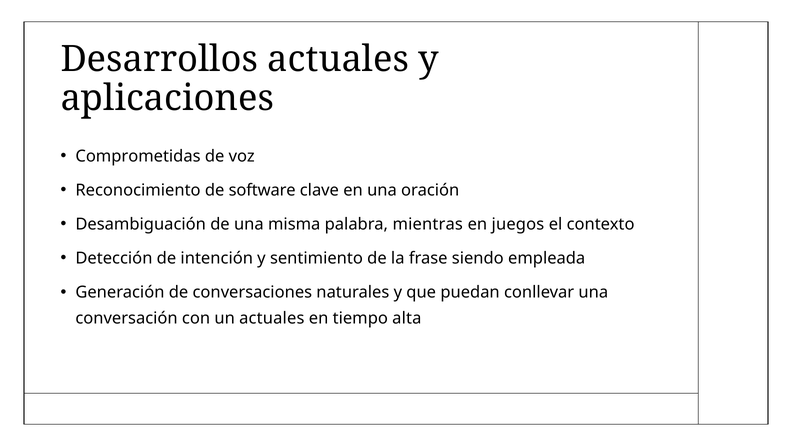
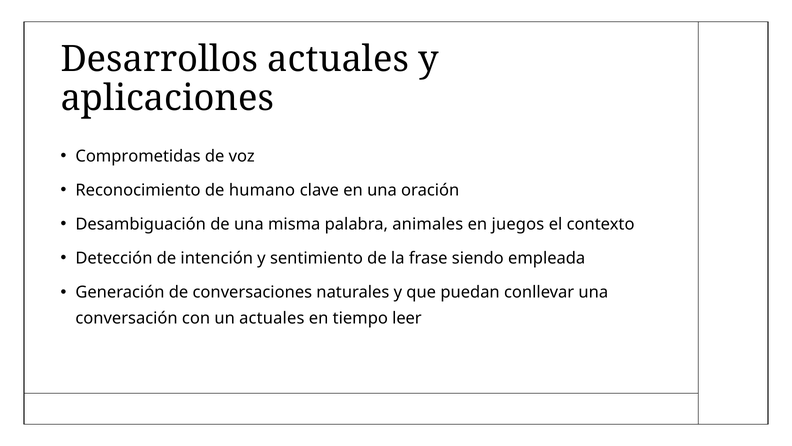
software: software -> humano
mientras: mientras -> animales
alta: alta -> leer
